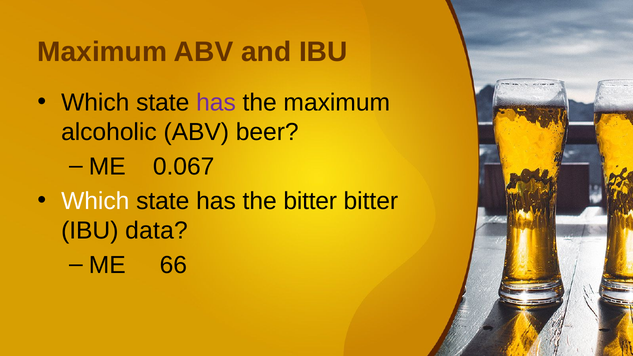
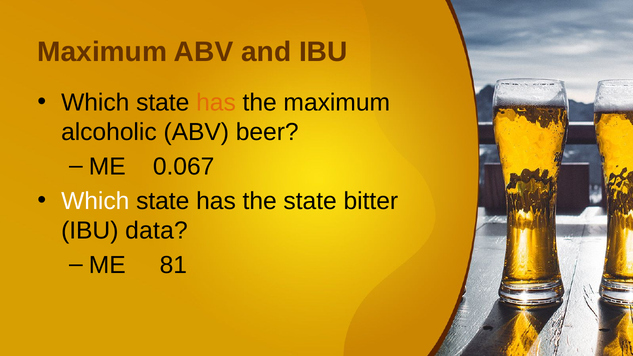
has at (216, 103) colour: purple -> orange
the bitter: bitter -> state
66: 66 -> 81
